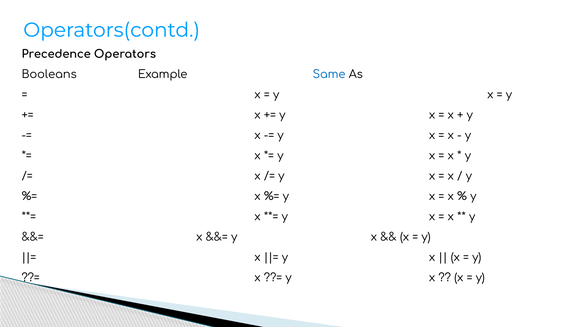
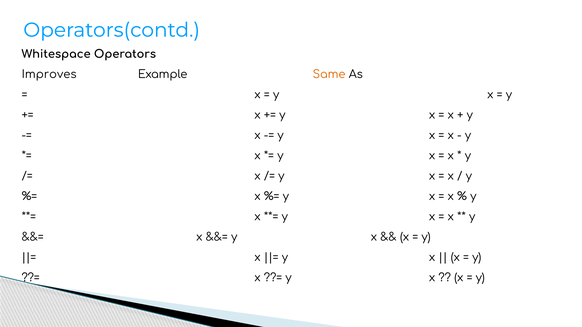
Precedence: Precedence -> Whitespace
Booleans: Booleans -> Improves
Same colour: blue -> orange
